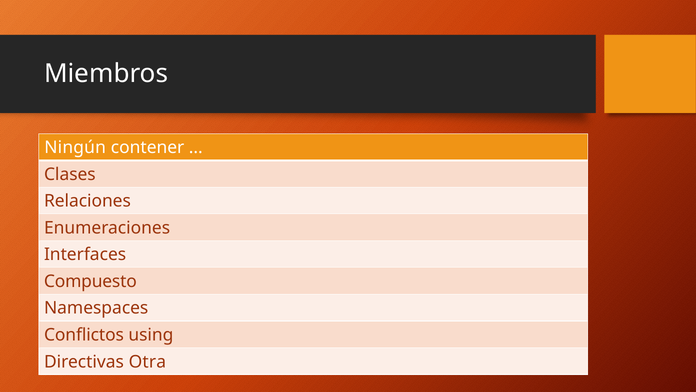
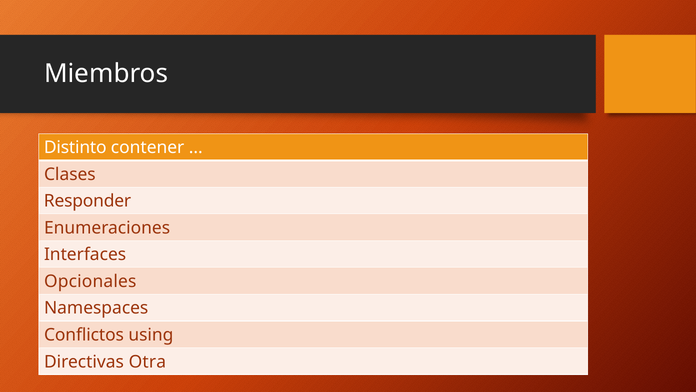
Ningún: Ningún -> Distinto
Relaciones: Relaciones -> Responder
Compuesto: Compuesto -> Opcionales
